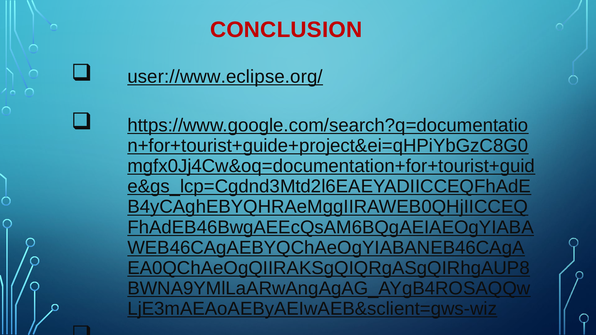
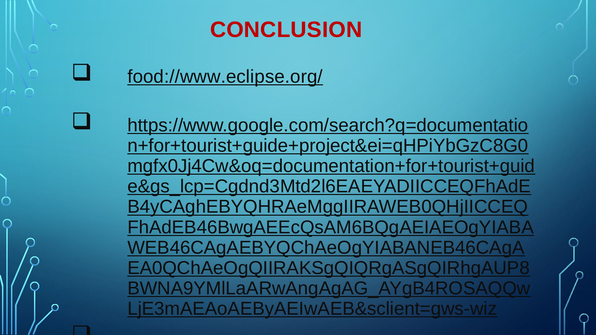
user://www.eclipse.org/: user://www.eclipse.org/ -> food://www.eclipse.org/
